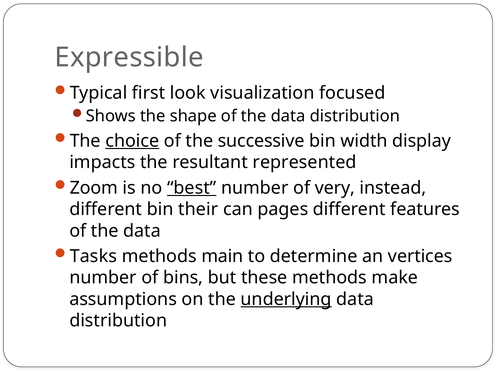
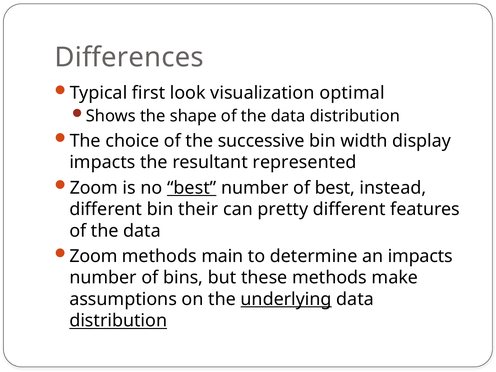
Expressible: Expressible -> Differences
focused: focused -> optimal
choice underline: present -> none
of very: very -> best
pages: pages -> pretty
Tasks at (93, 256): Tasks -> Zoom
an vertices: vertices -> impacts
distribution at (118, 321) underline: none -> present
